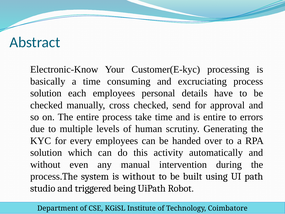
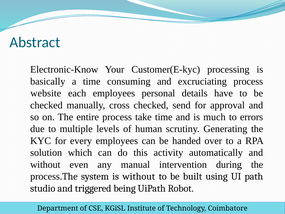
solution at (46, 93): solution -> website
is entire: entire -> much
